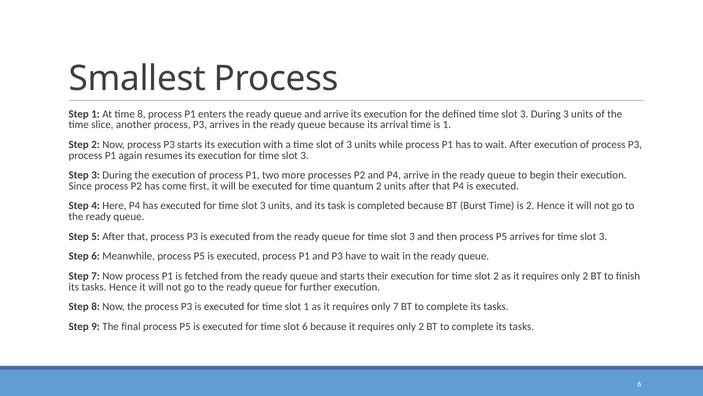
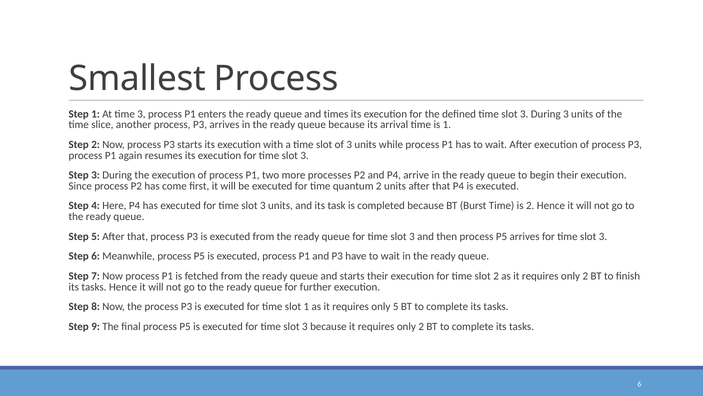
time 8: 8 -> 3
and arrive: arrive -> times
only 7: 7 -> 5
6 at (305, 326): 6 -> 3
